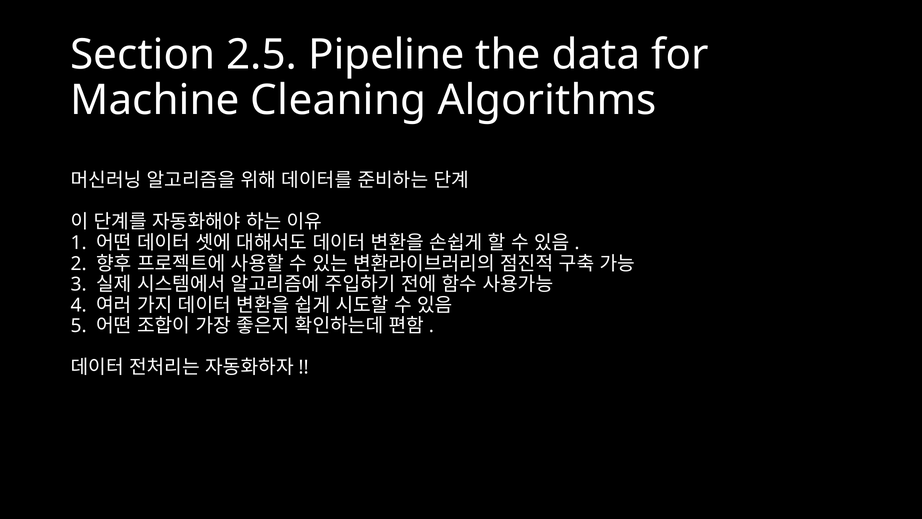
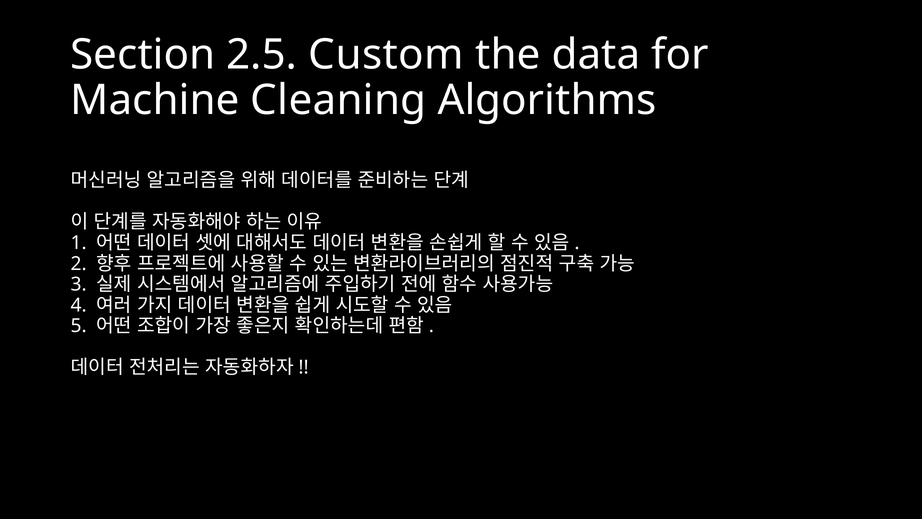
Pipeline: Pipeline -> Custom
